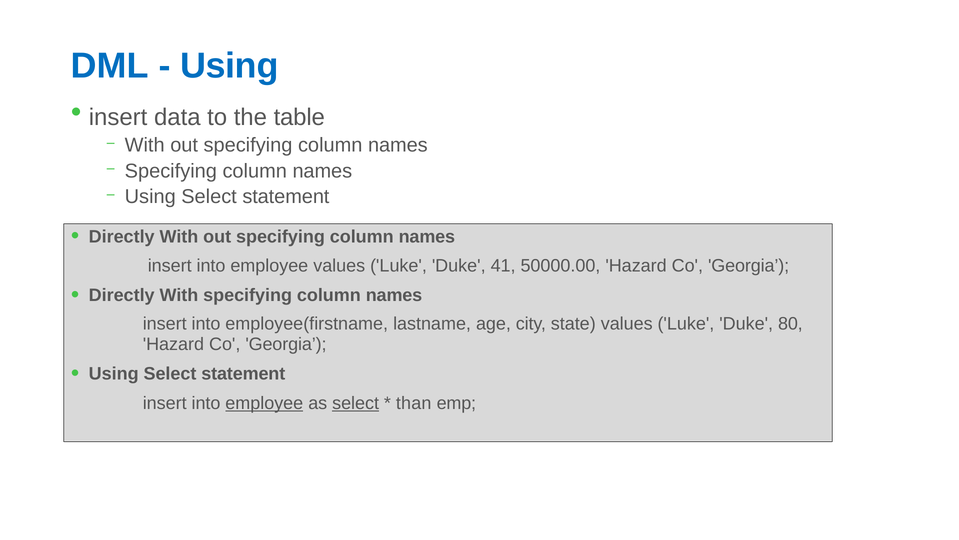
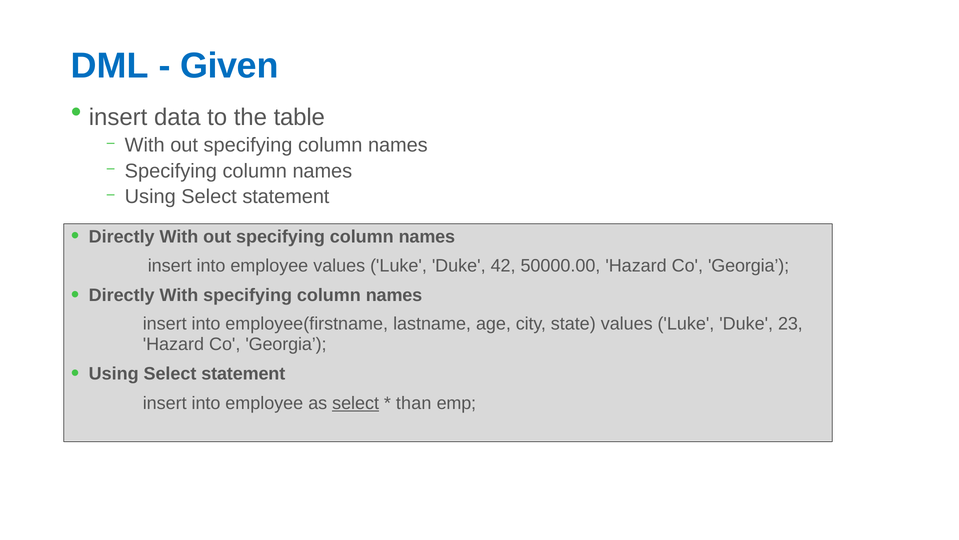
Using at (229, 66): Using -> Given
41: 41 -> 42
80: 80 -> 23
employee at (264, 403) underline: present -> none
